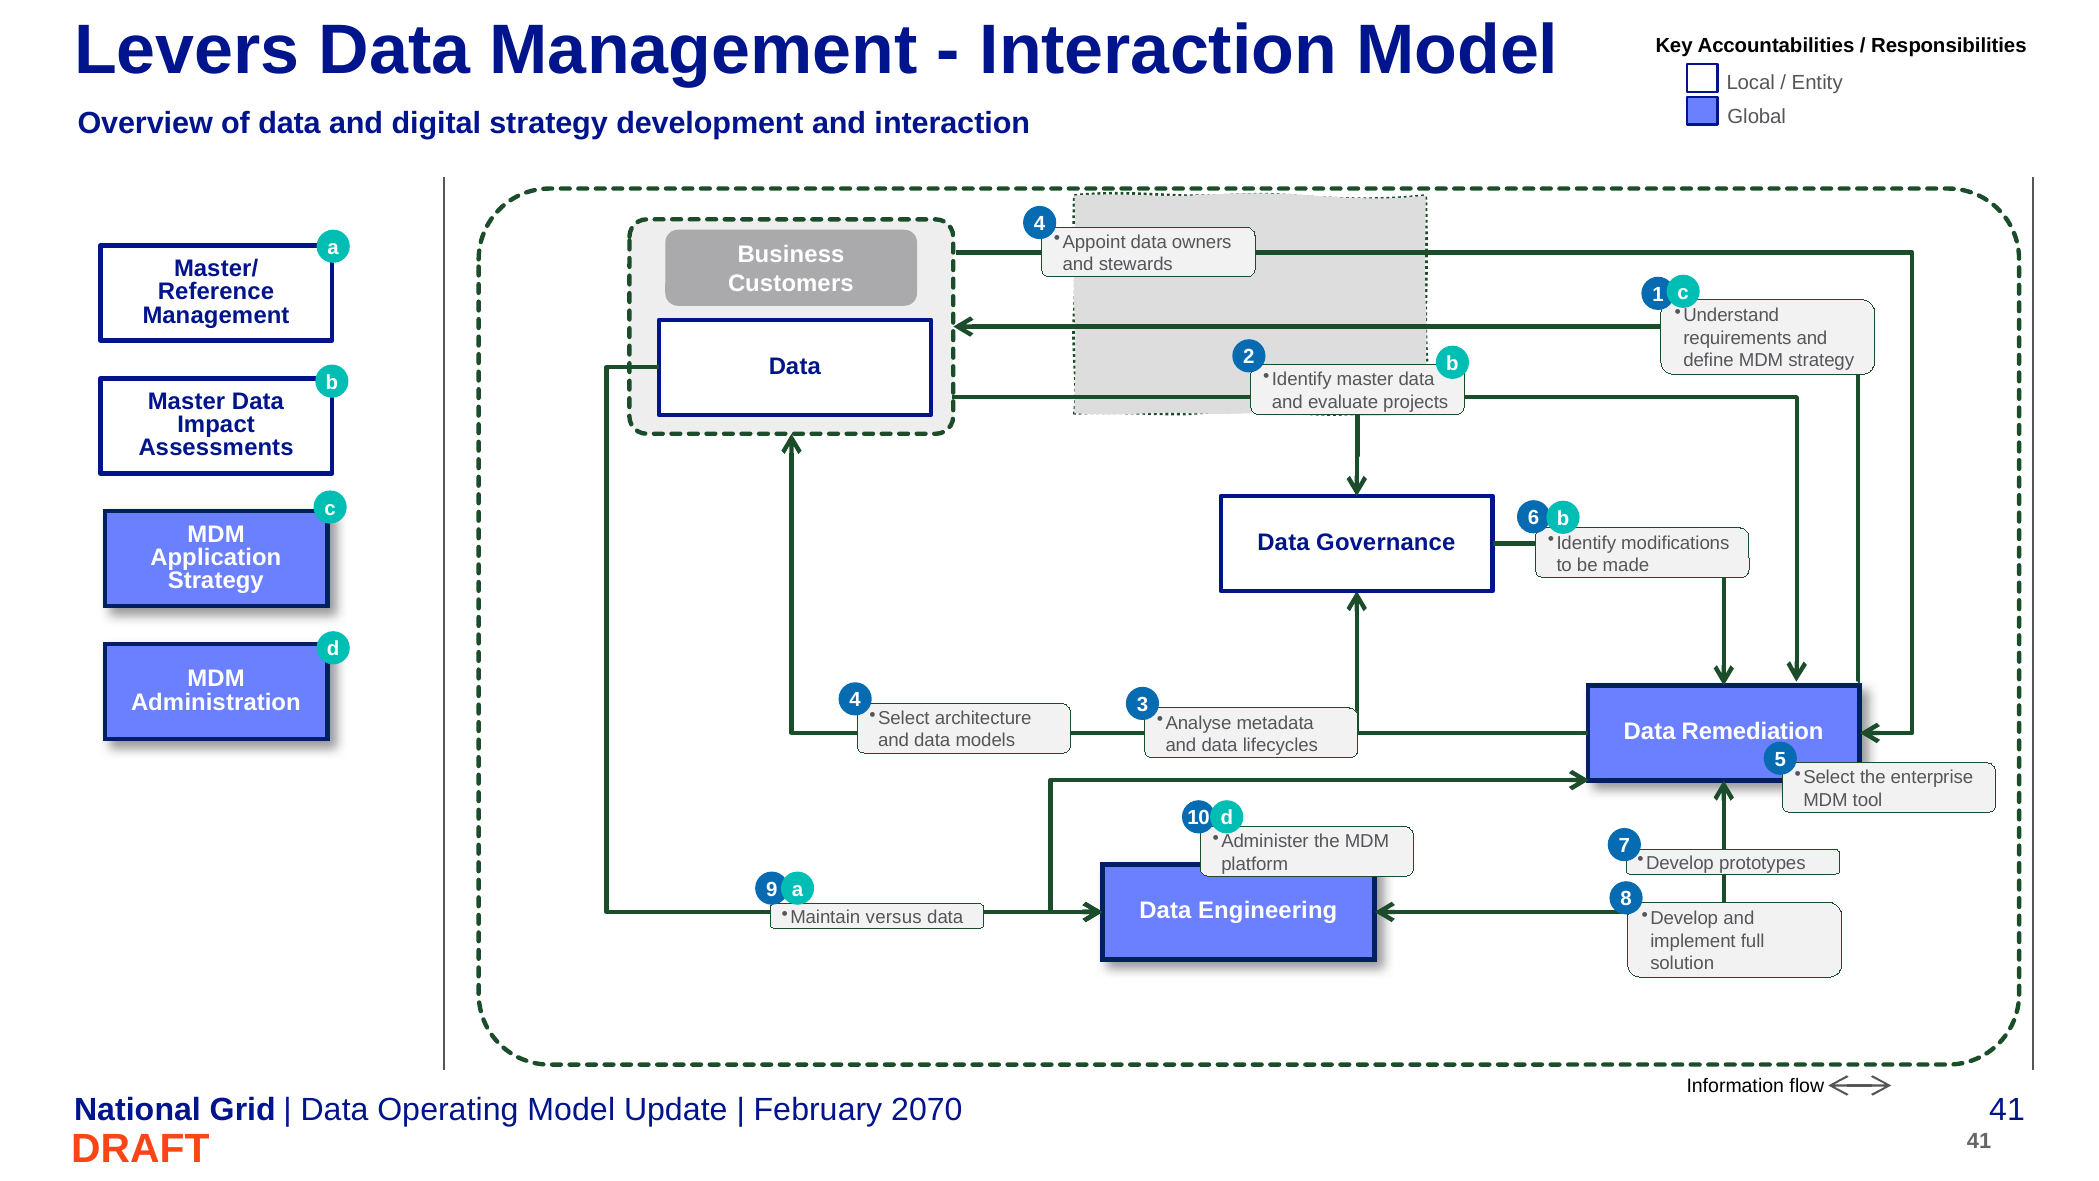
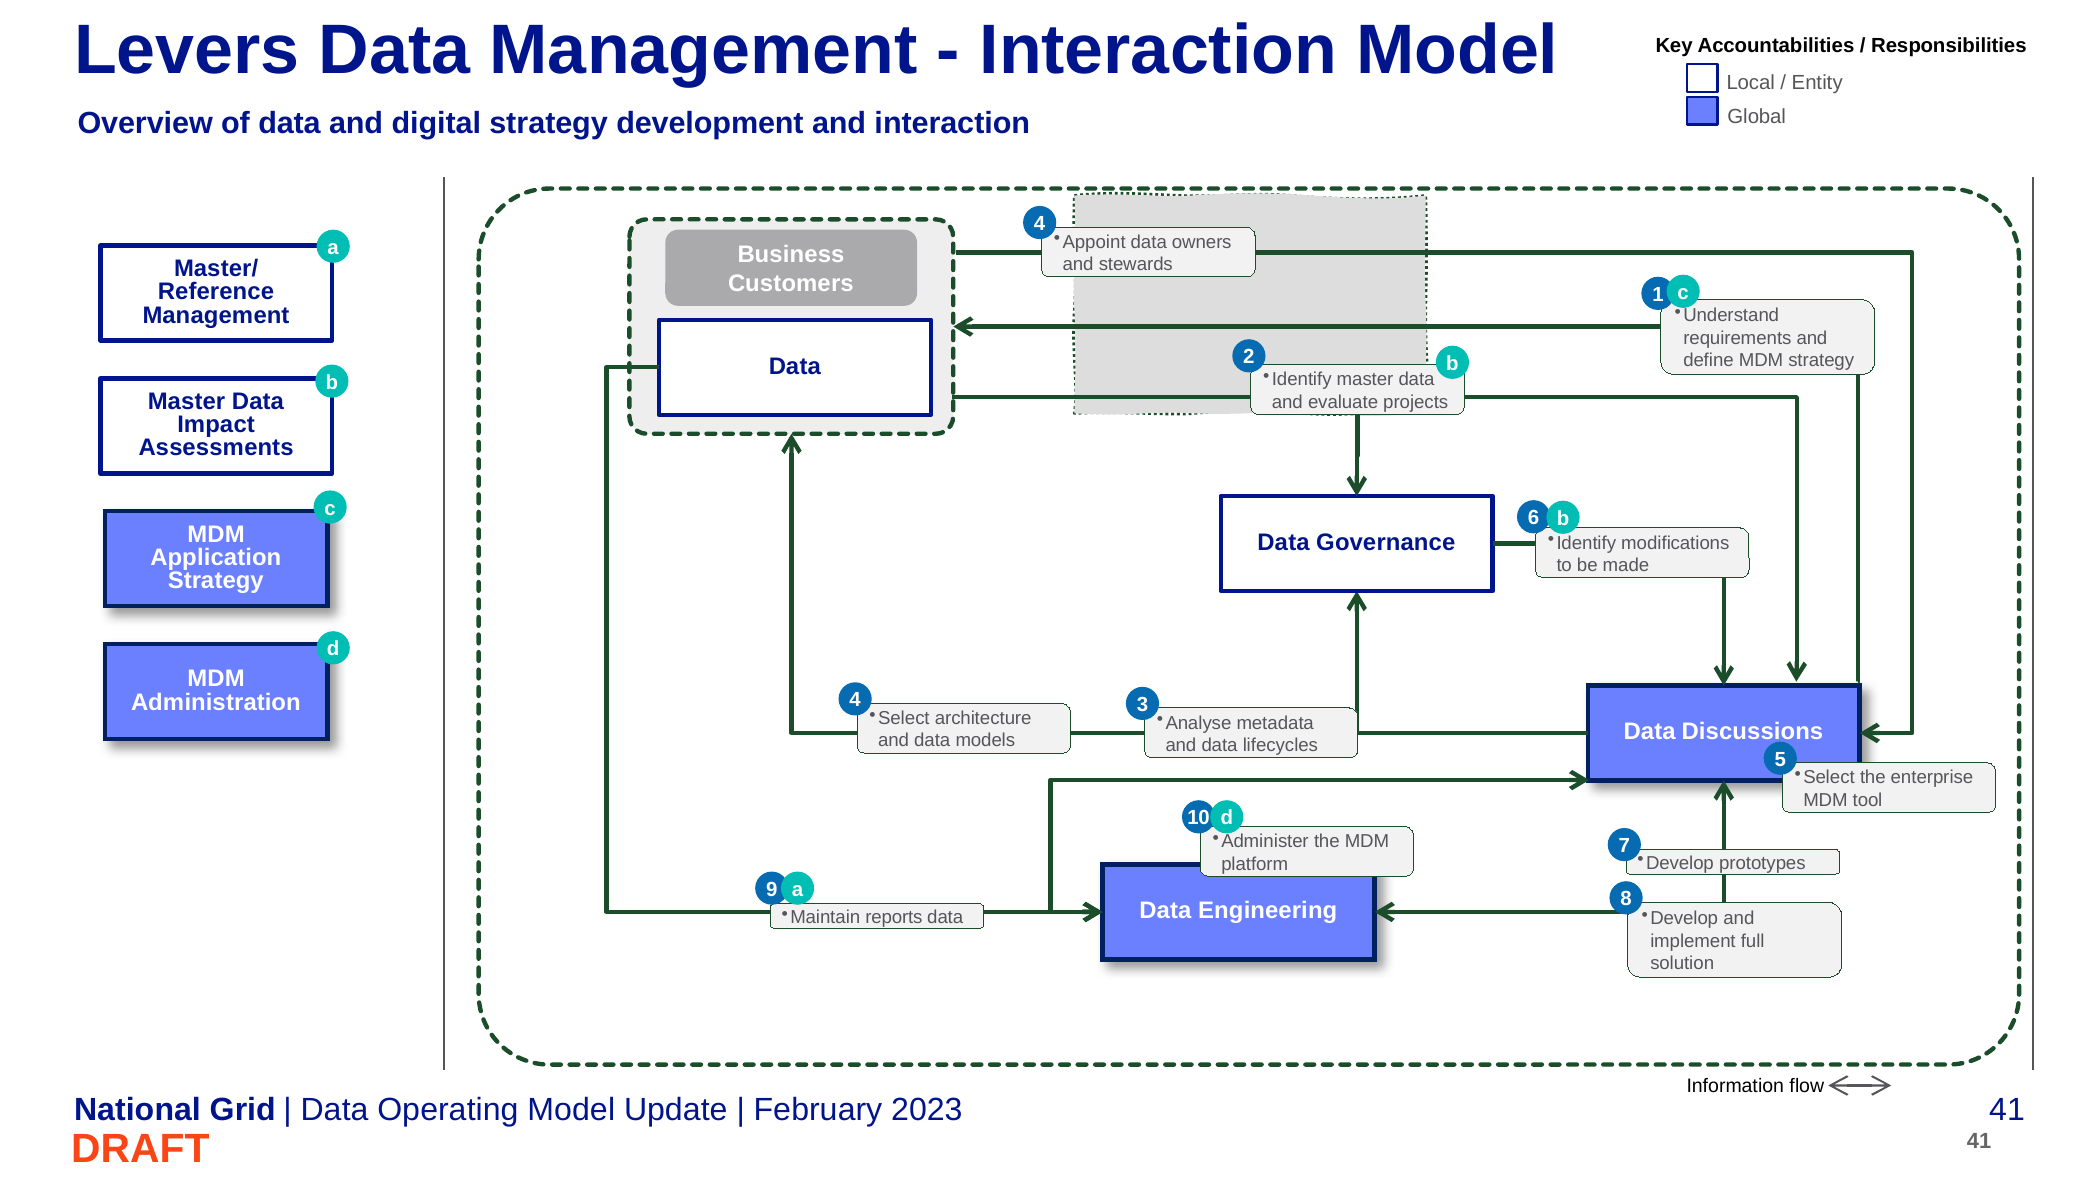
Remediation: Remediation -> Discussions
versus: versus -> reports
2070: 2070 -> 2023
